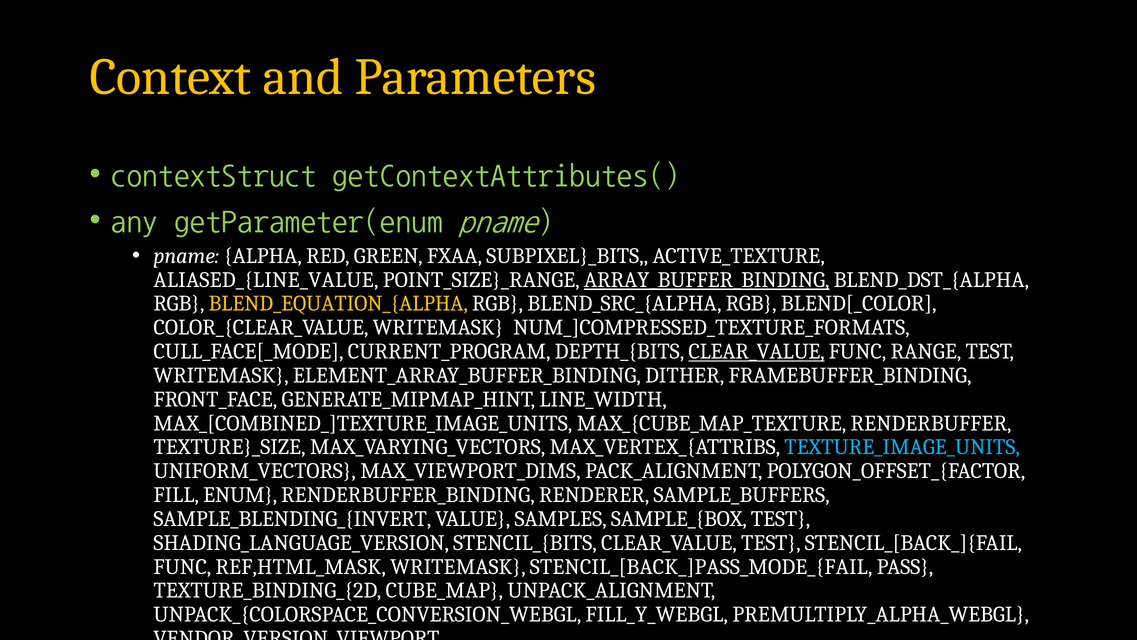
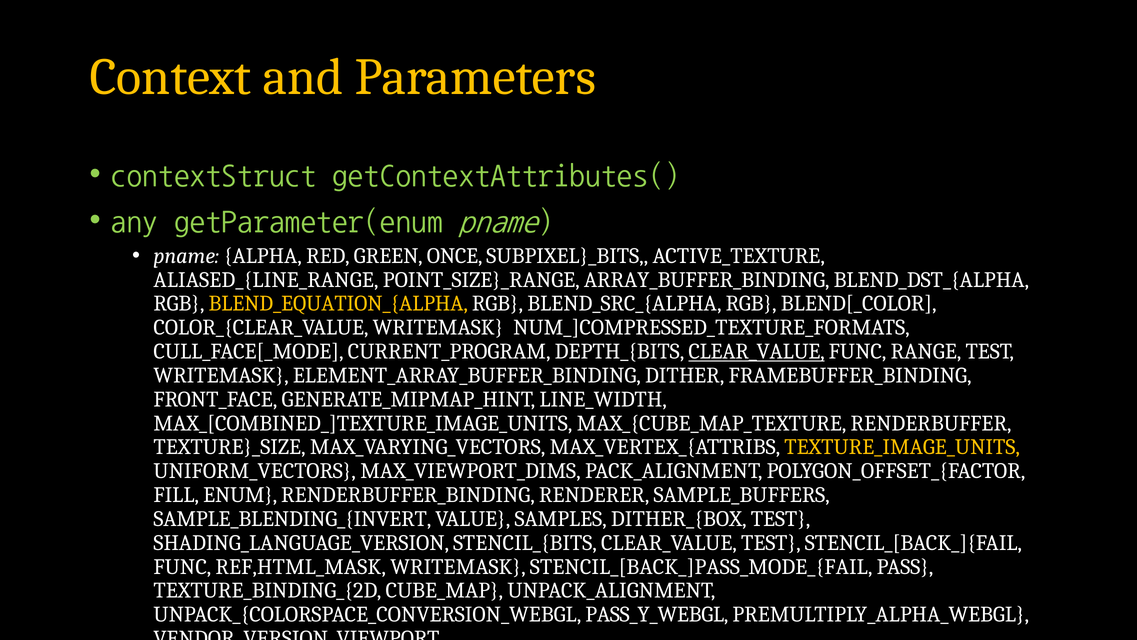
FXAA: FXAA -> ONCE
ALIASED_{LINE_VALUE: ALIASED_{LINE_VALUE -> ALIASED_{LINE_RANGE
ARRAY_BUFFER_BINDING underline: present -> none
TEXTURE_IMAGE_UNITS colour: light blue -> yellow
SAMPLE_{BOX: SAMPLE_{BOX -> DITHER_{BOX
FILL_Y_WEBGL: FILL_Y_WEBGL -> PASS_Y_WEBGL
